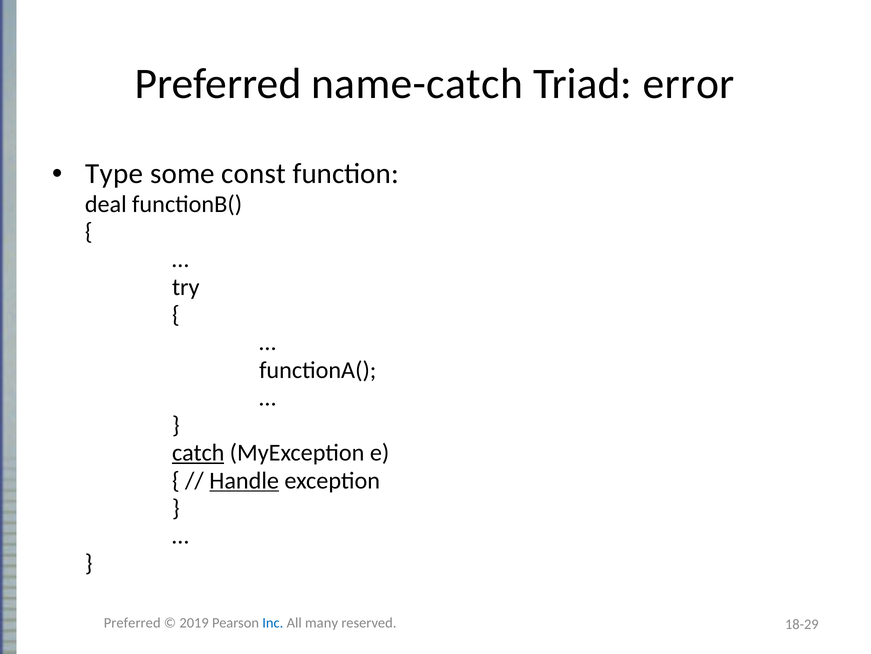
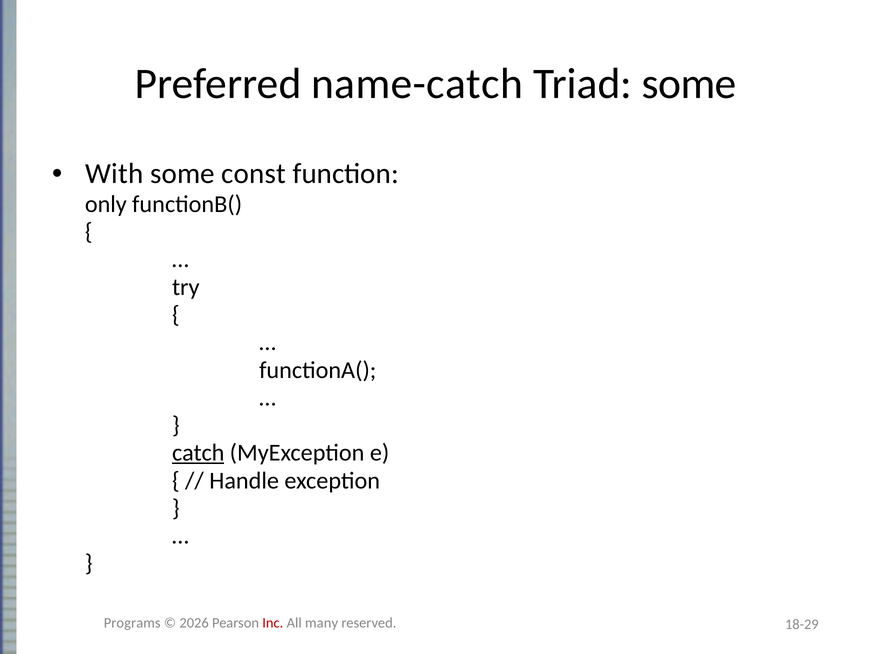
Triad error: error -> some
Type: Type -> With
deal: deal -> only
Handle underline: present -> none
Preferred at (132, 622): Preferred -> Programs
2019: 2019 -> 2026
Inc colour: blue -> red
